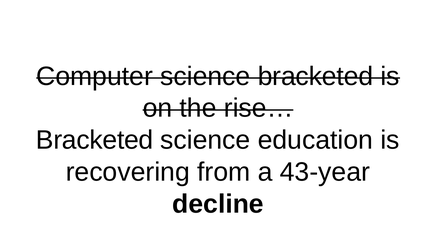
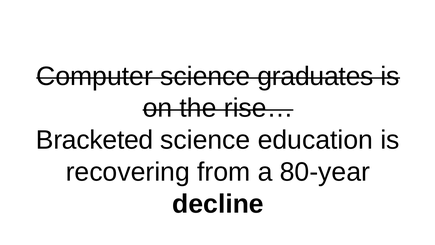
science bracketed: bracketed -> graduates
43-year: 43-year -> 80-year
